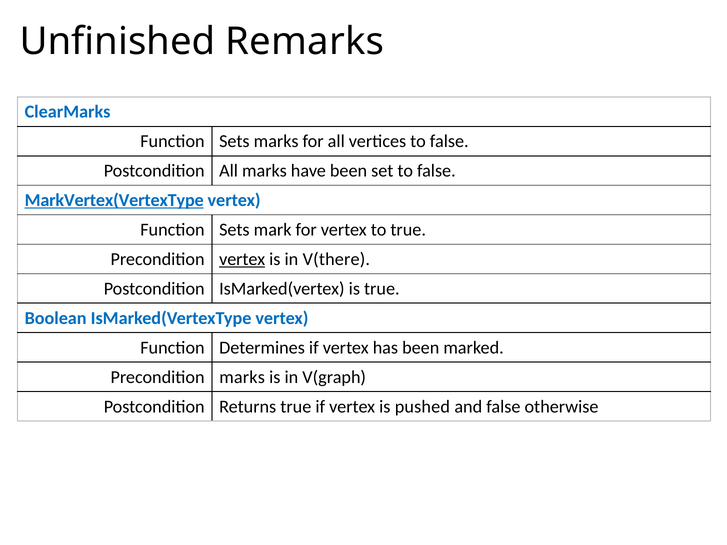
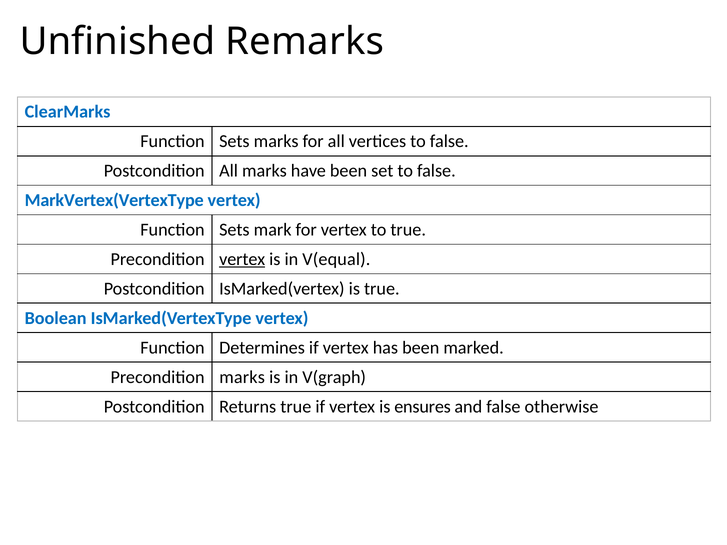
MarkVertex(VertexType underline: present -> none
V(there: V(there -> V(equal
pushed: pushed -> ensures
